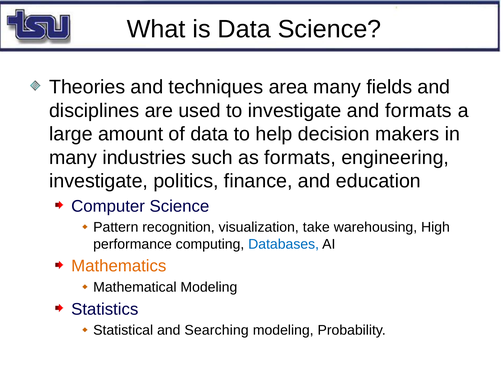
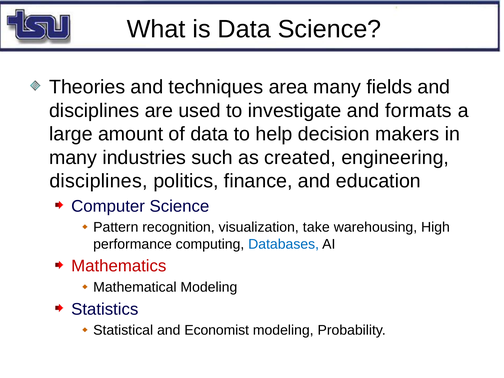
as formats: formats -> created
investigate at (99, 181): investigate -> disciplines
Mathematics colour: orange -> red
Searching: Searching -> Economist
